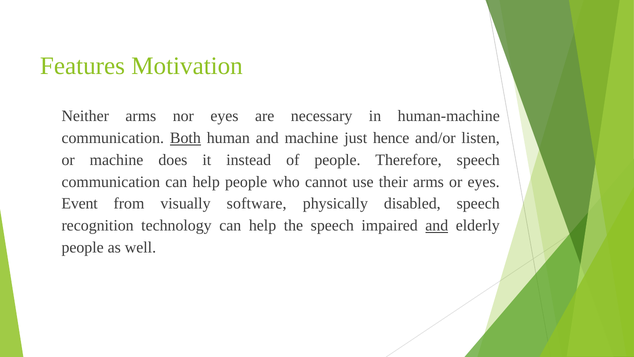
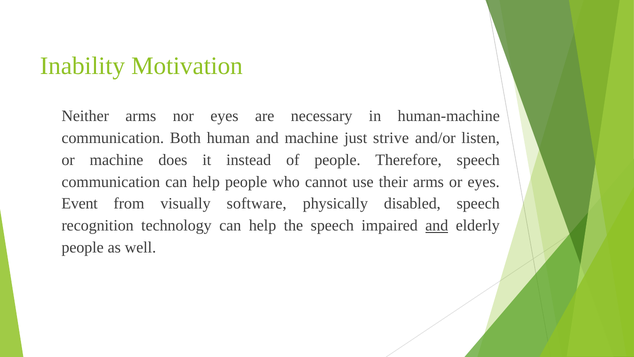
Features: Features -> Inability
Both underline: present -> none
hence: hence -> strive
